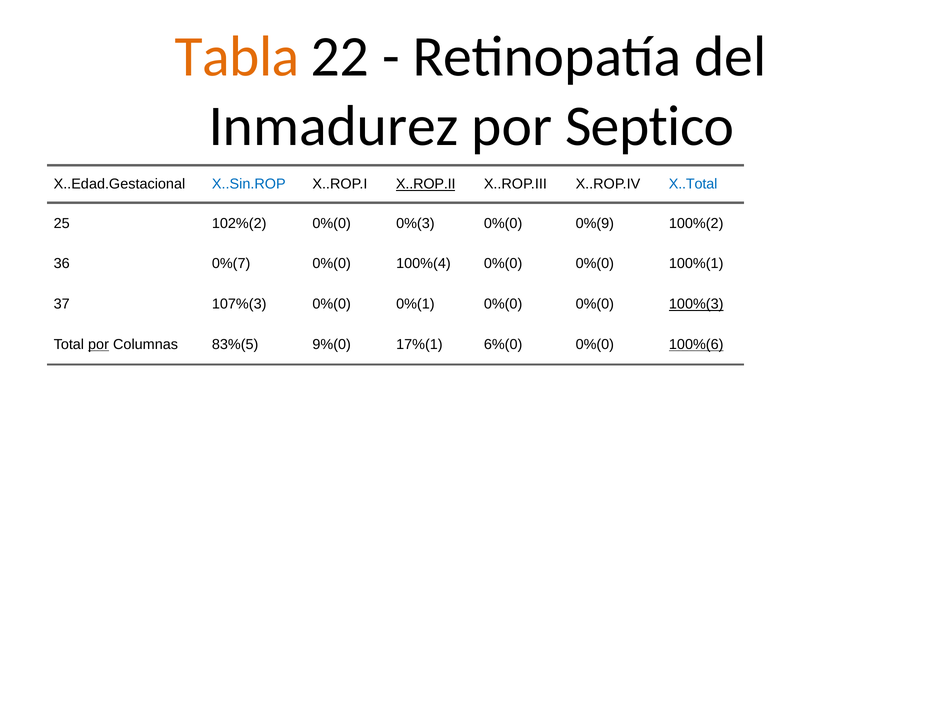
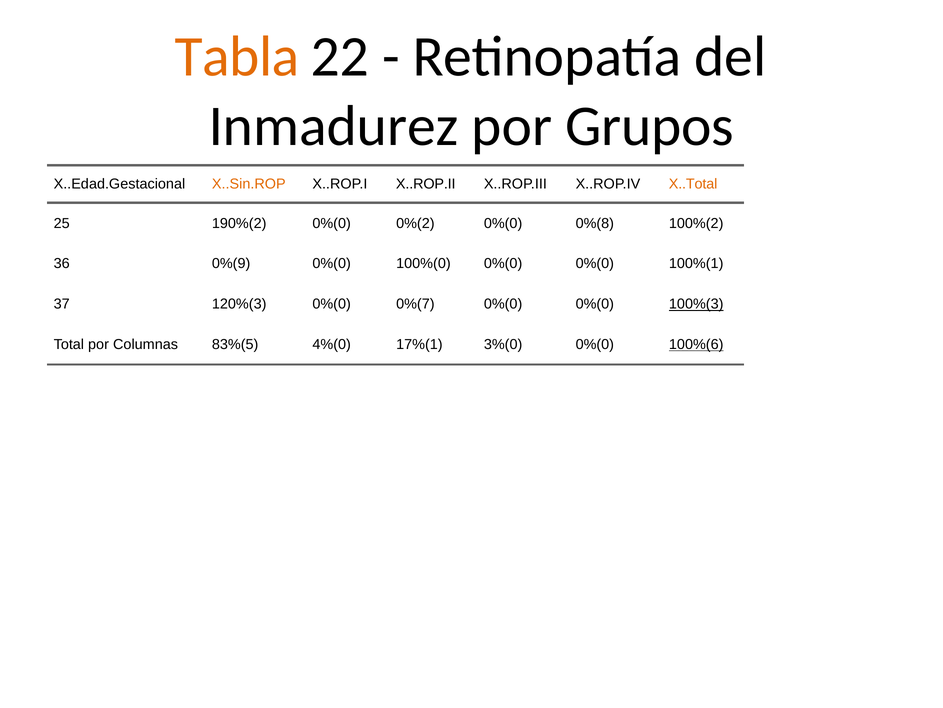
Septico: Septico -> Grupos
X..Sin.ROP colour: blue -> orange
X..ROP.II underline: present -> none
X..Total colour: blue -> orange
102%(2: 102%(2 -> 190%(2
0%(3: 0%(3 -> 0%(2
0%(9: 0%(9 -> 0%(8
0%(7: 0%(7 -> 0%(9
100%(4: 100%(4 -> 100%(0
107%(3: 107%(3 -> 120%(3
0%(1: 0%(1 -> 0%(7
por at (99, 344) underline: present -> none
9%(0: 9%(0 -> 4%(0
6%(0: 6%(0 -> 3%(0
